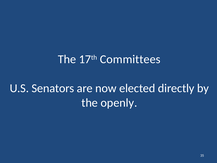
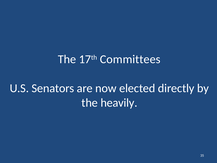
openly: openly -> heavily
